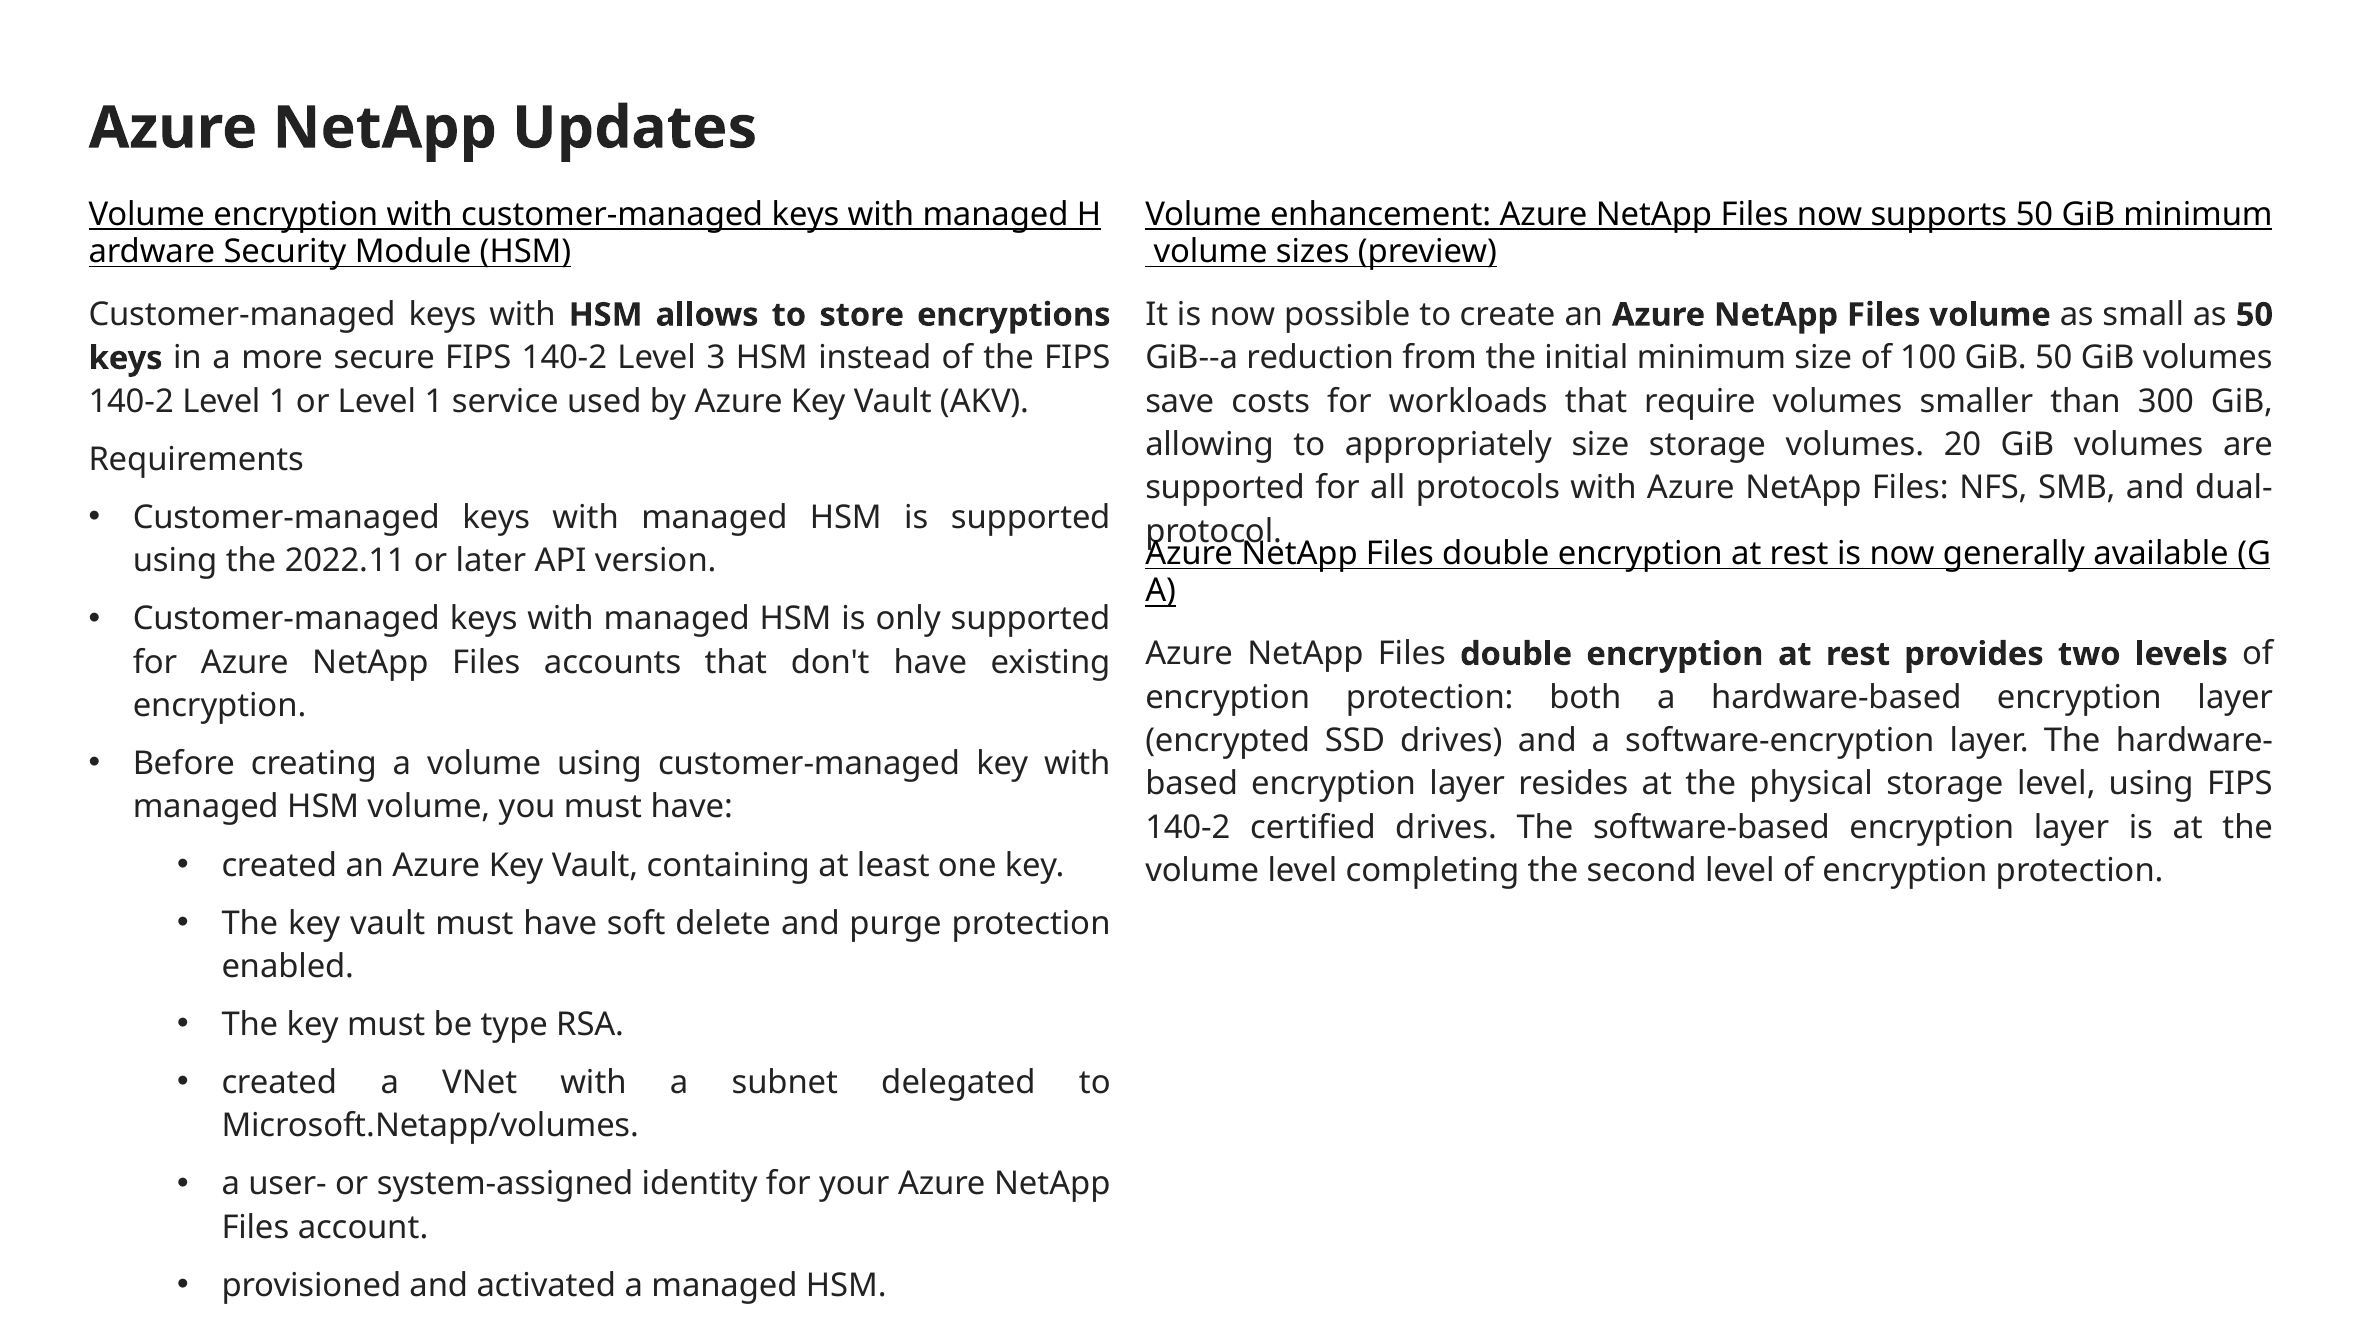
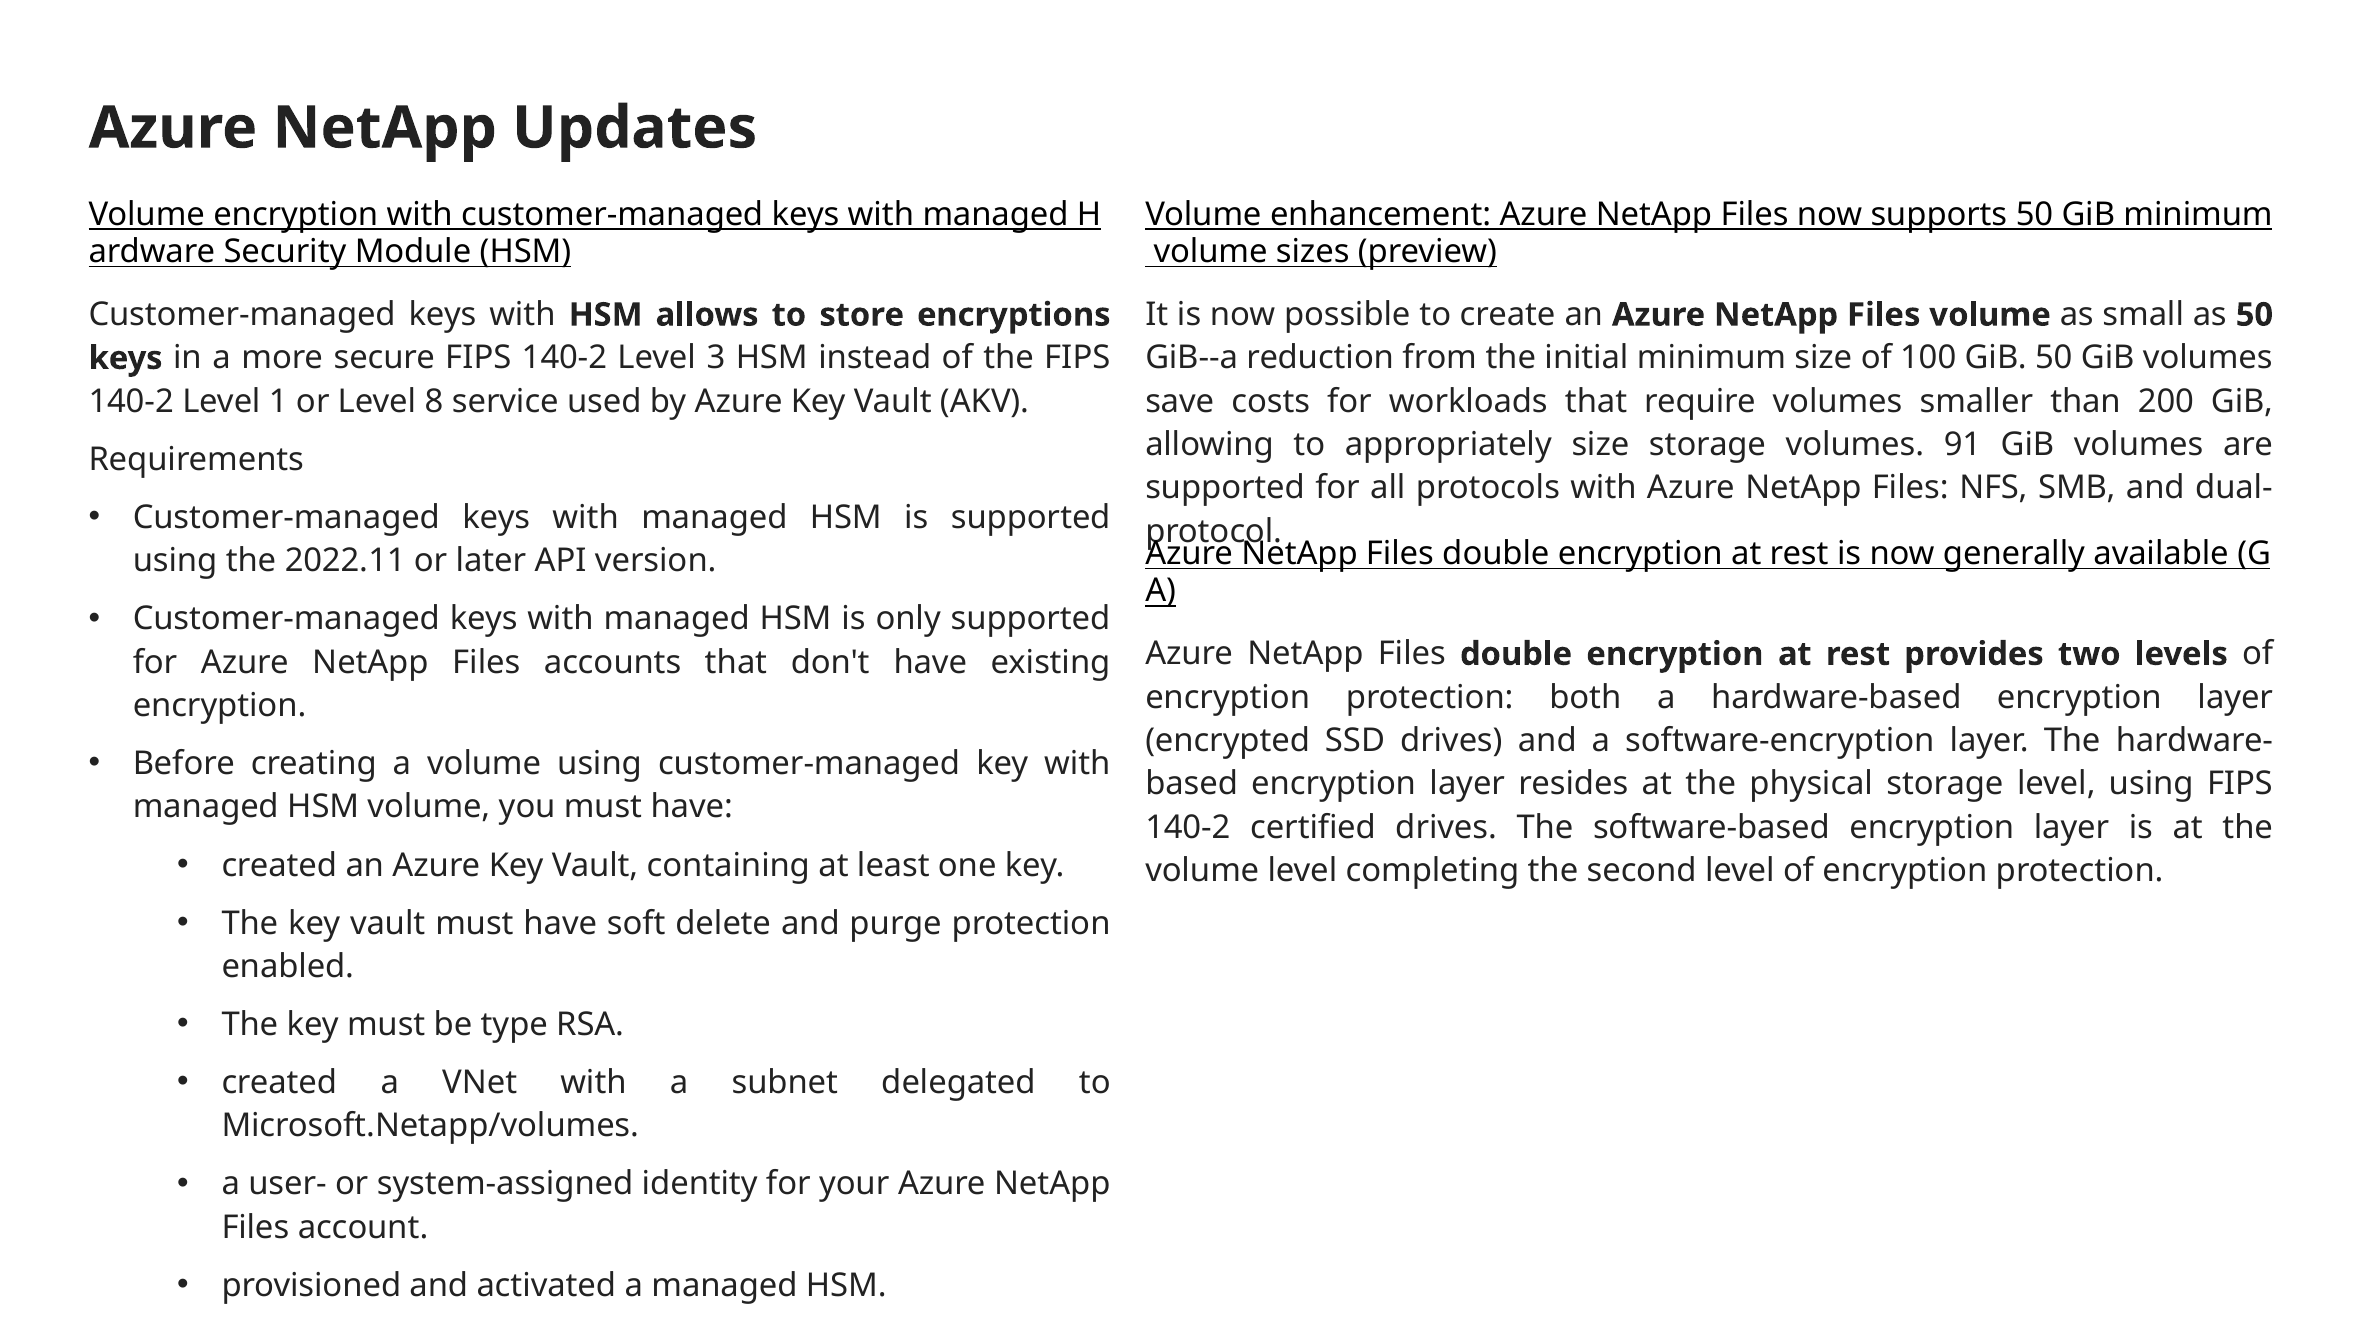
or Level 1: 1 -> 8
300: 300 -> 200
20: 20 -> 91
